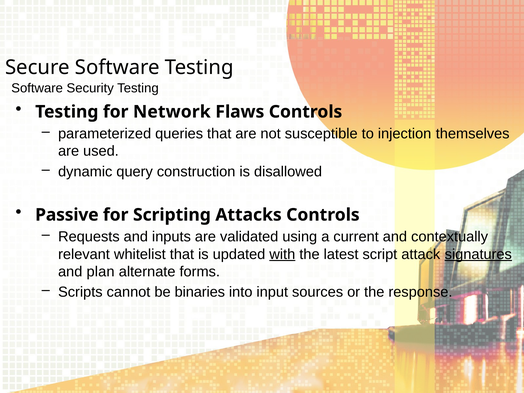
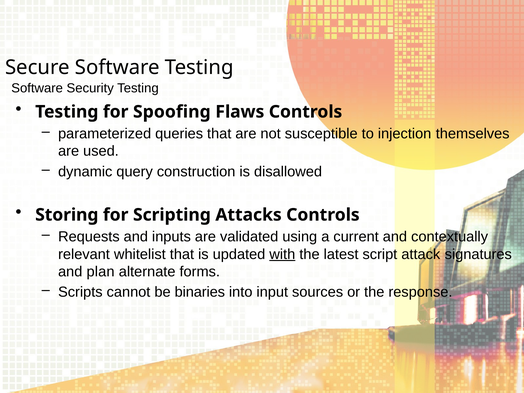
Network: Network -> Spoofing
Passive: Passive -> Storing
signatures underline: present -> none
